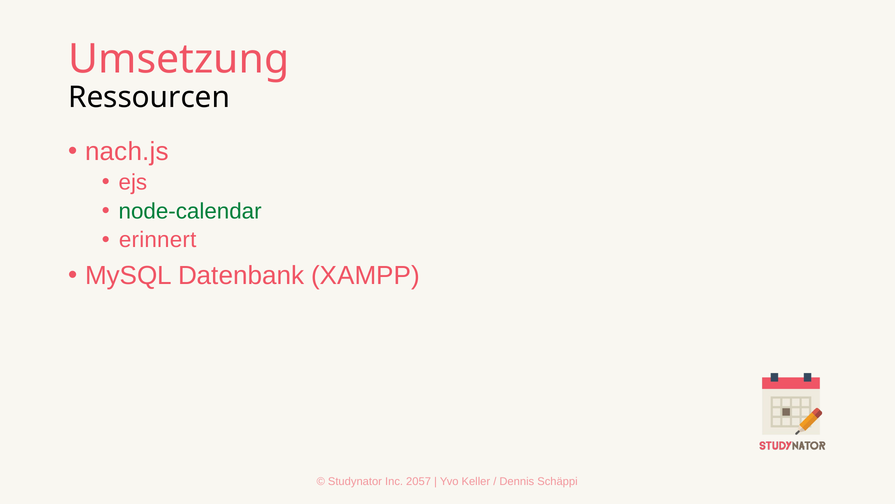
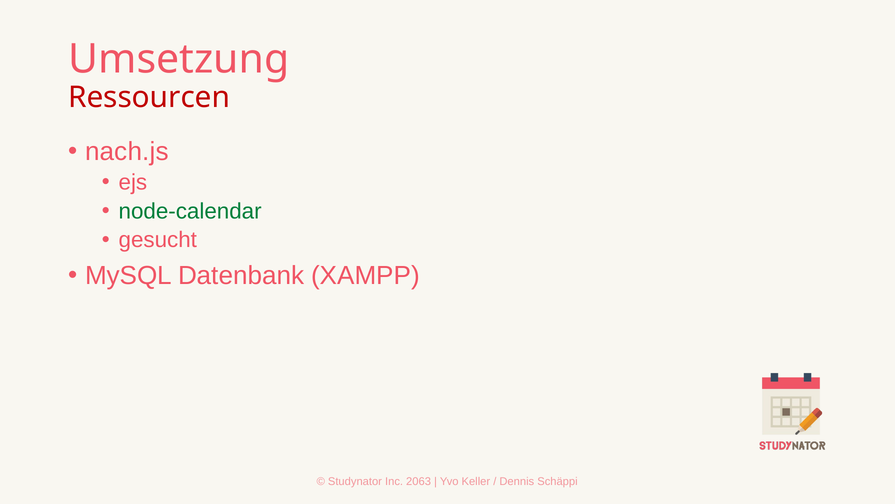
Ressourcen colour: black -> red
erinnert: erinnert -> gesucht
2057: 2057 -> 2063
